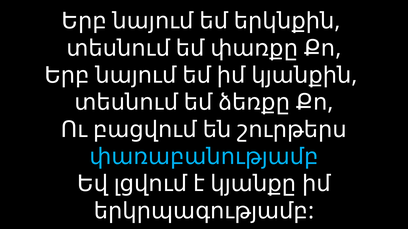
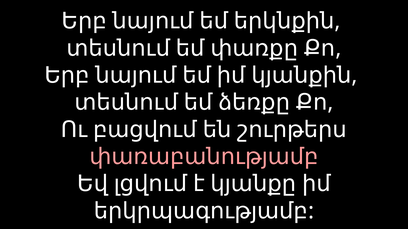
փառաբանությամբ colour: light blue -> pink
